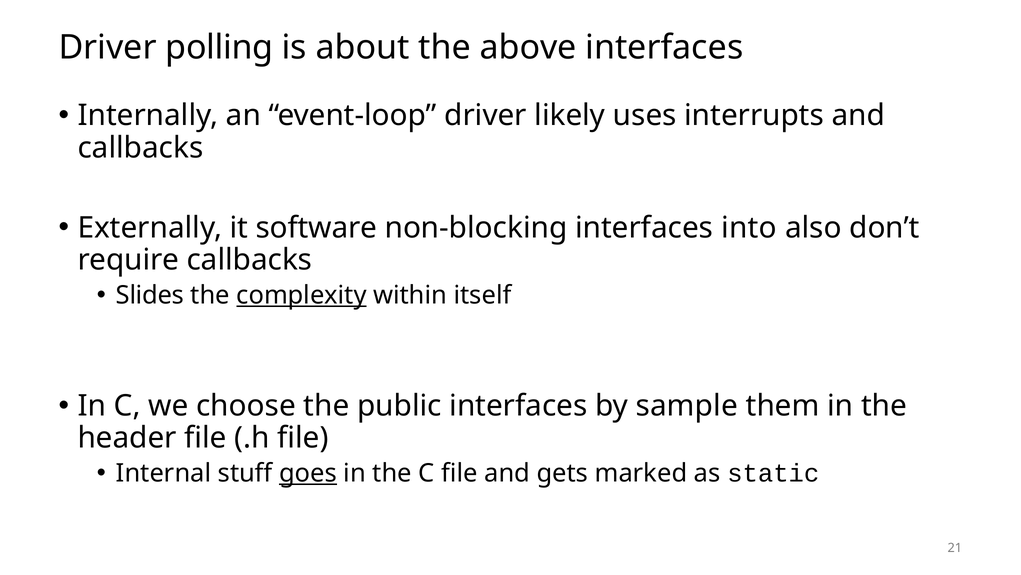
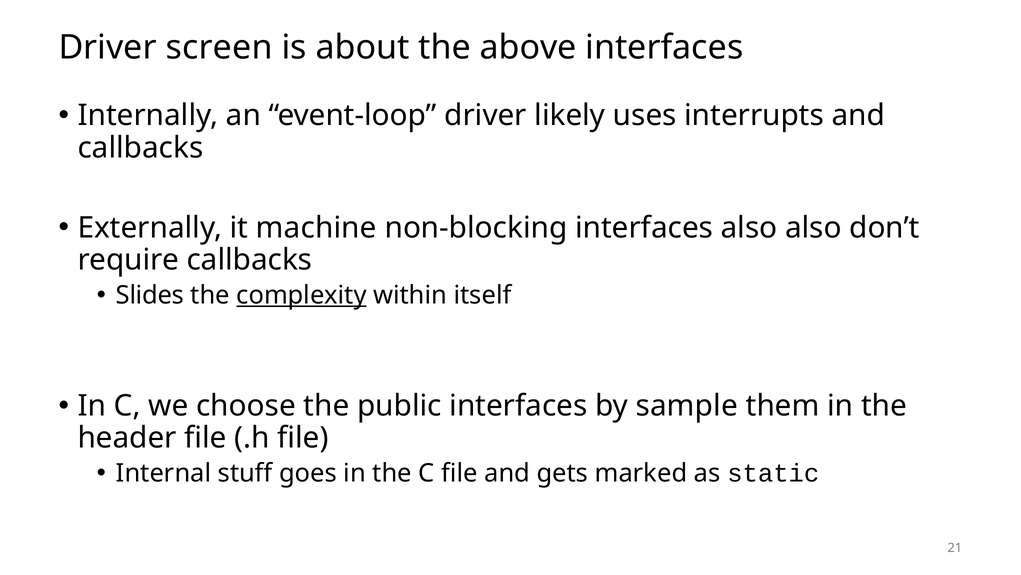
polling: polling -> screen
software: software -> machine
interfaces into: into -> also
goes underline: present -> none
